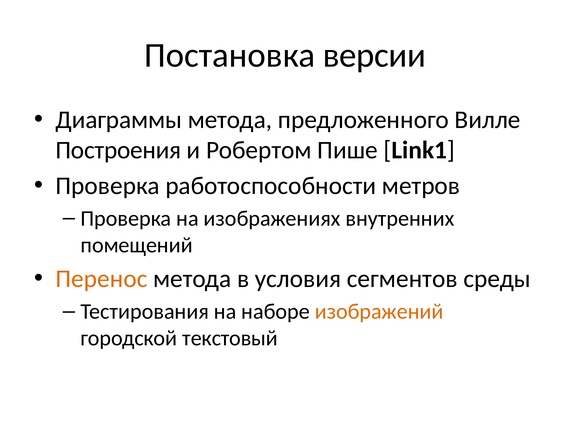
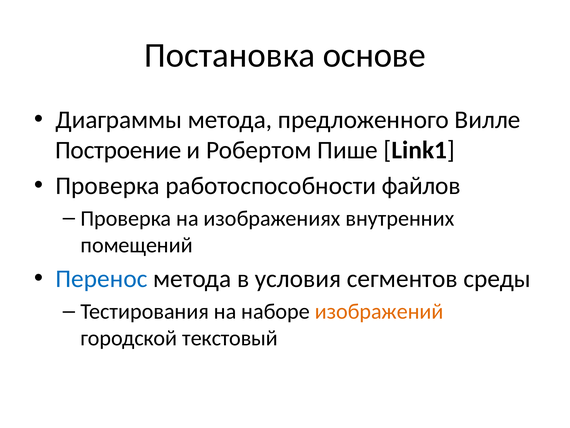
версии: версии -> основе
Построения: Построения -> Построение
метров: метров -> файлов
Перенос colour: orange -> blue
